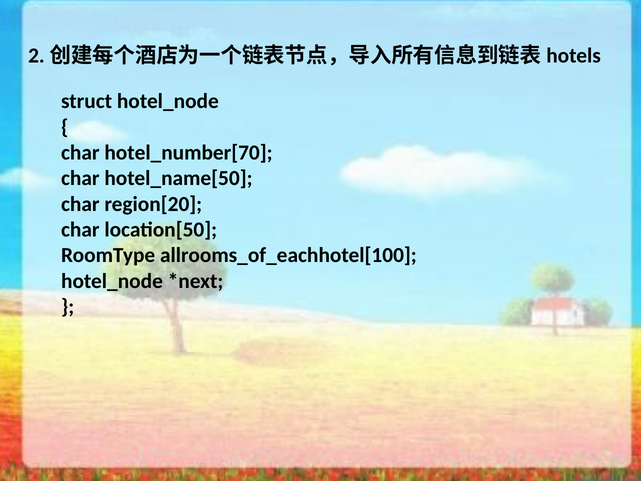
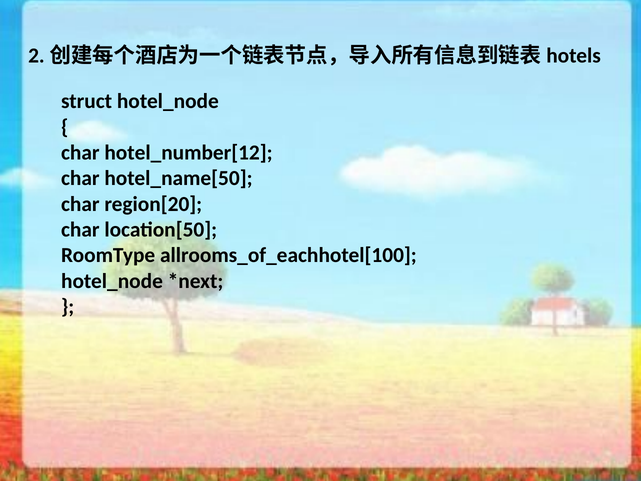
hotel_number[70: hotel_number[70 -> hotel_number[12
